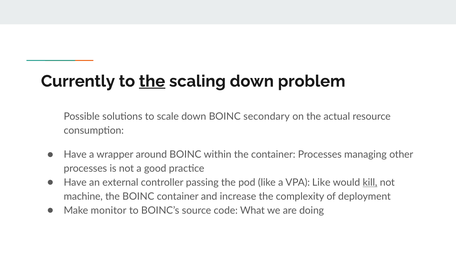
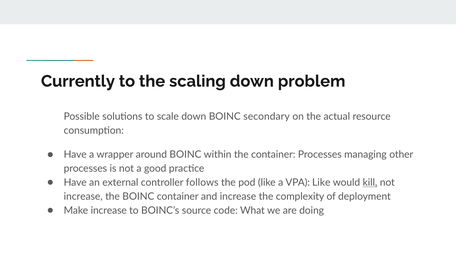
the at (152, 81) underline: present -> none
passing: passing -> follows
machine at (83, 197): machine -> increase
Make monitor: monitor -> increase
